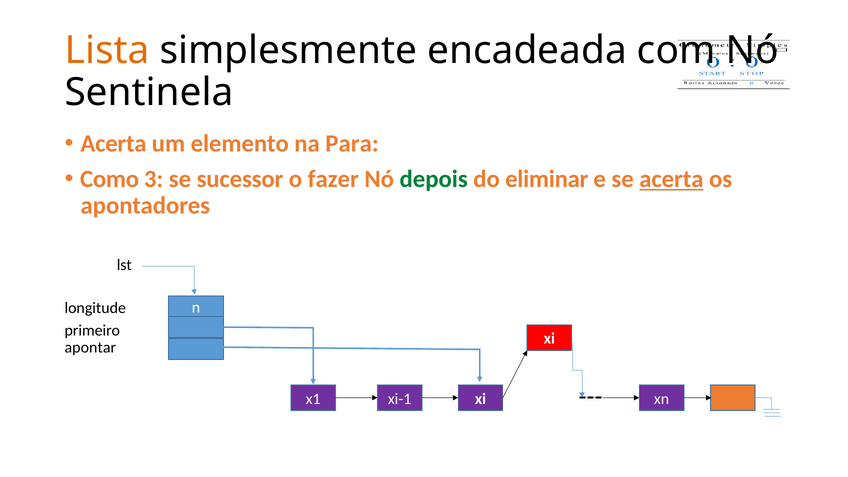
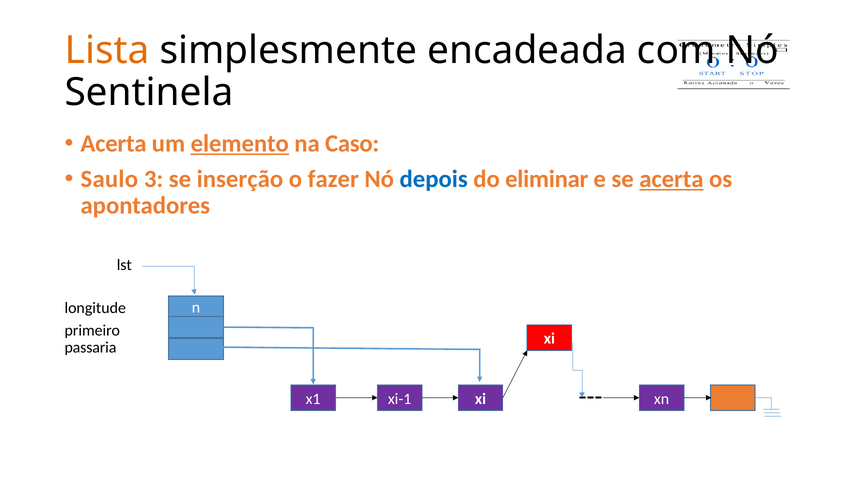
elemento underline: none -> present
Para: Para -> Caso
Como: Como -> Saulo
sucessor: sucessor -> inserção
depois colour: green -> blue
apontar: apontar -> passaria
